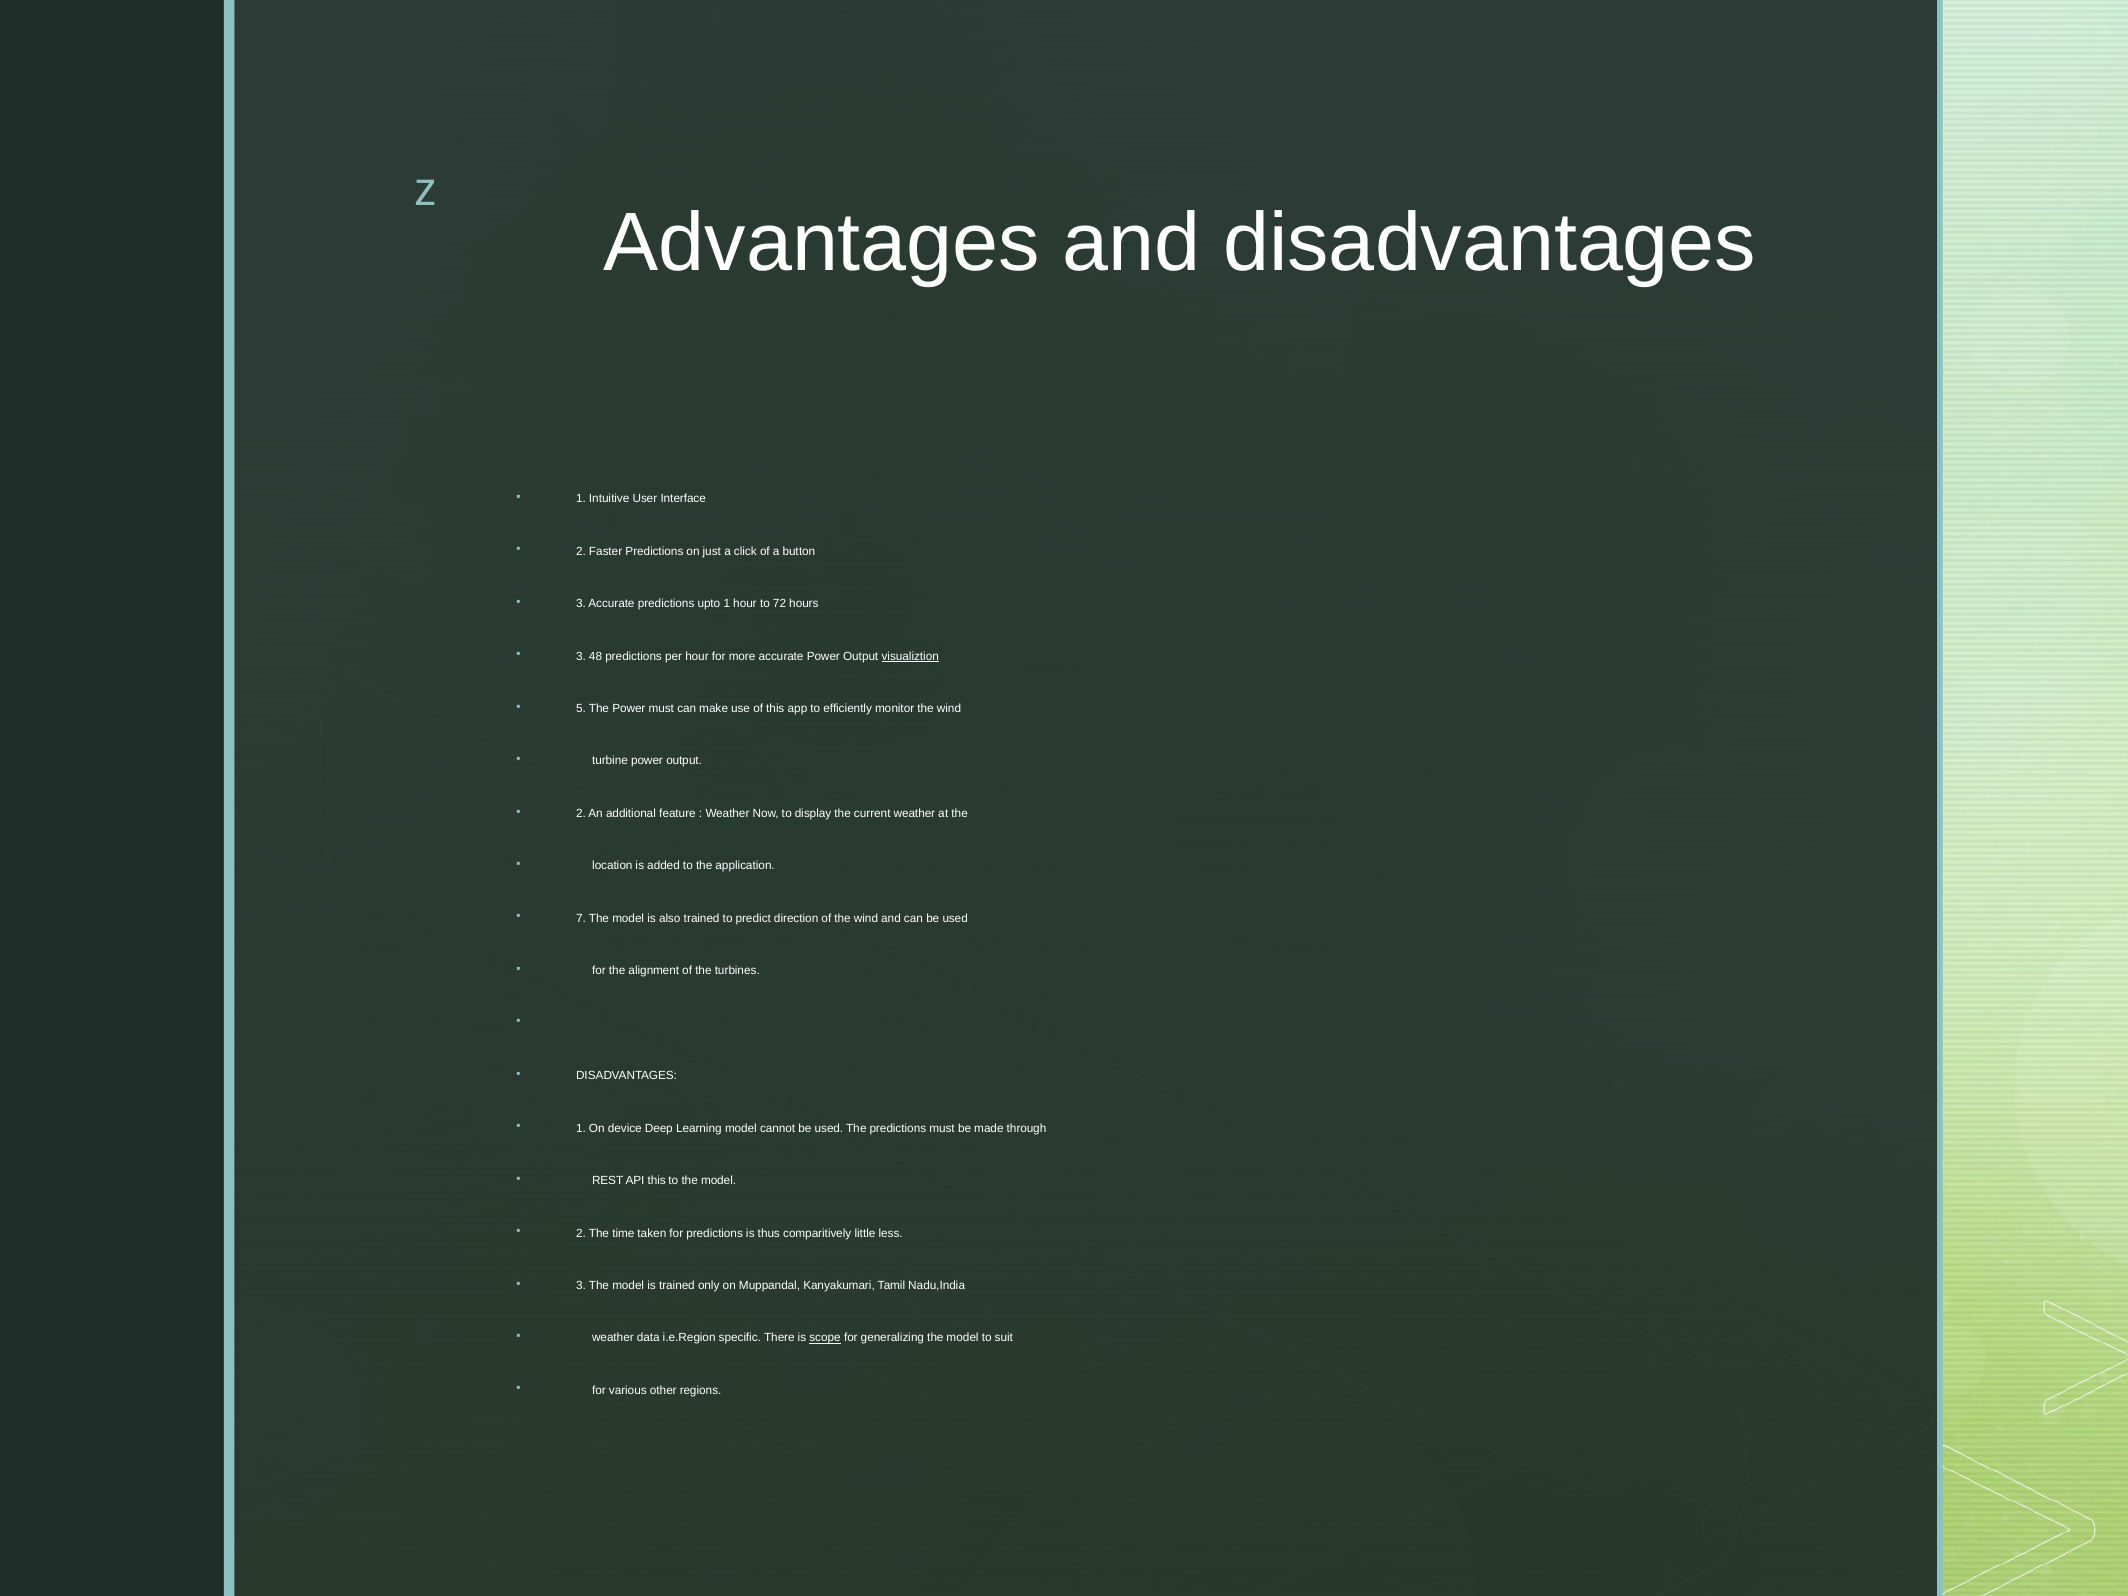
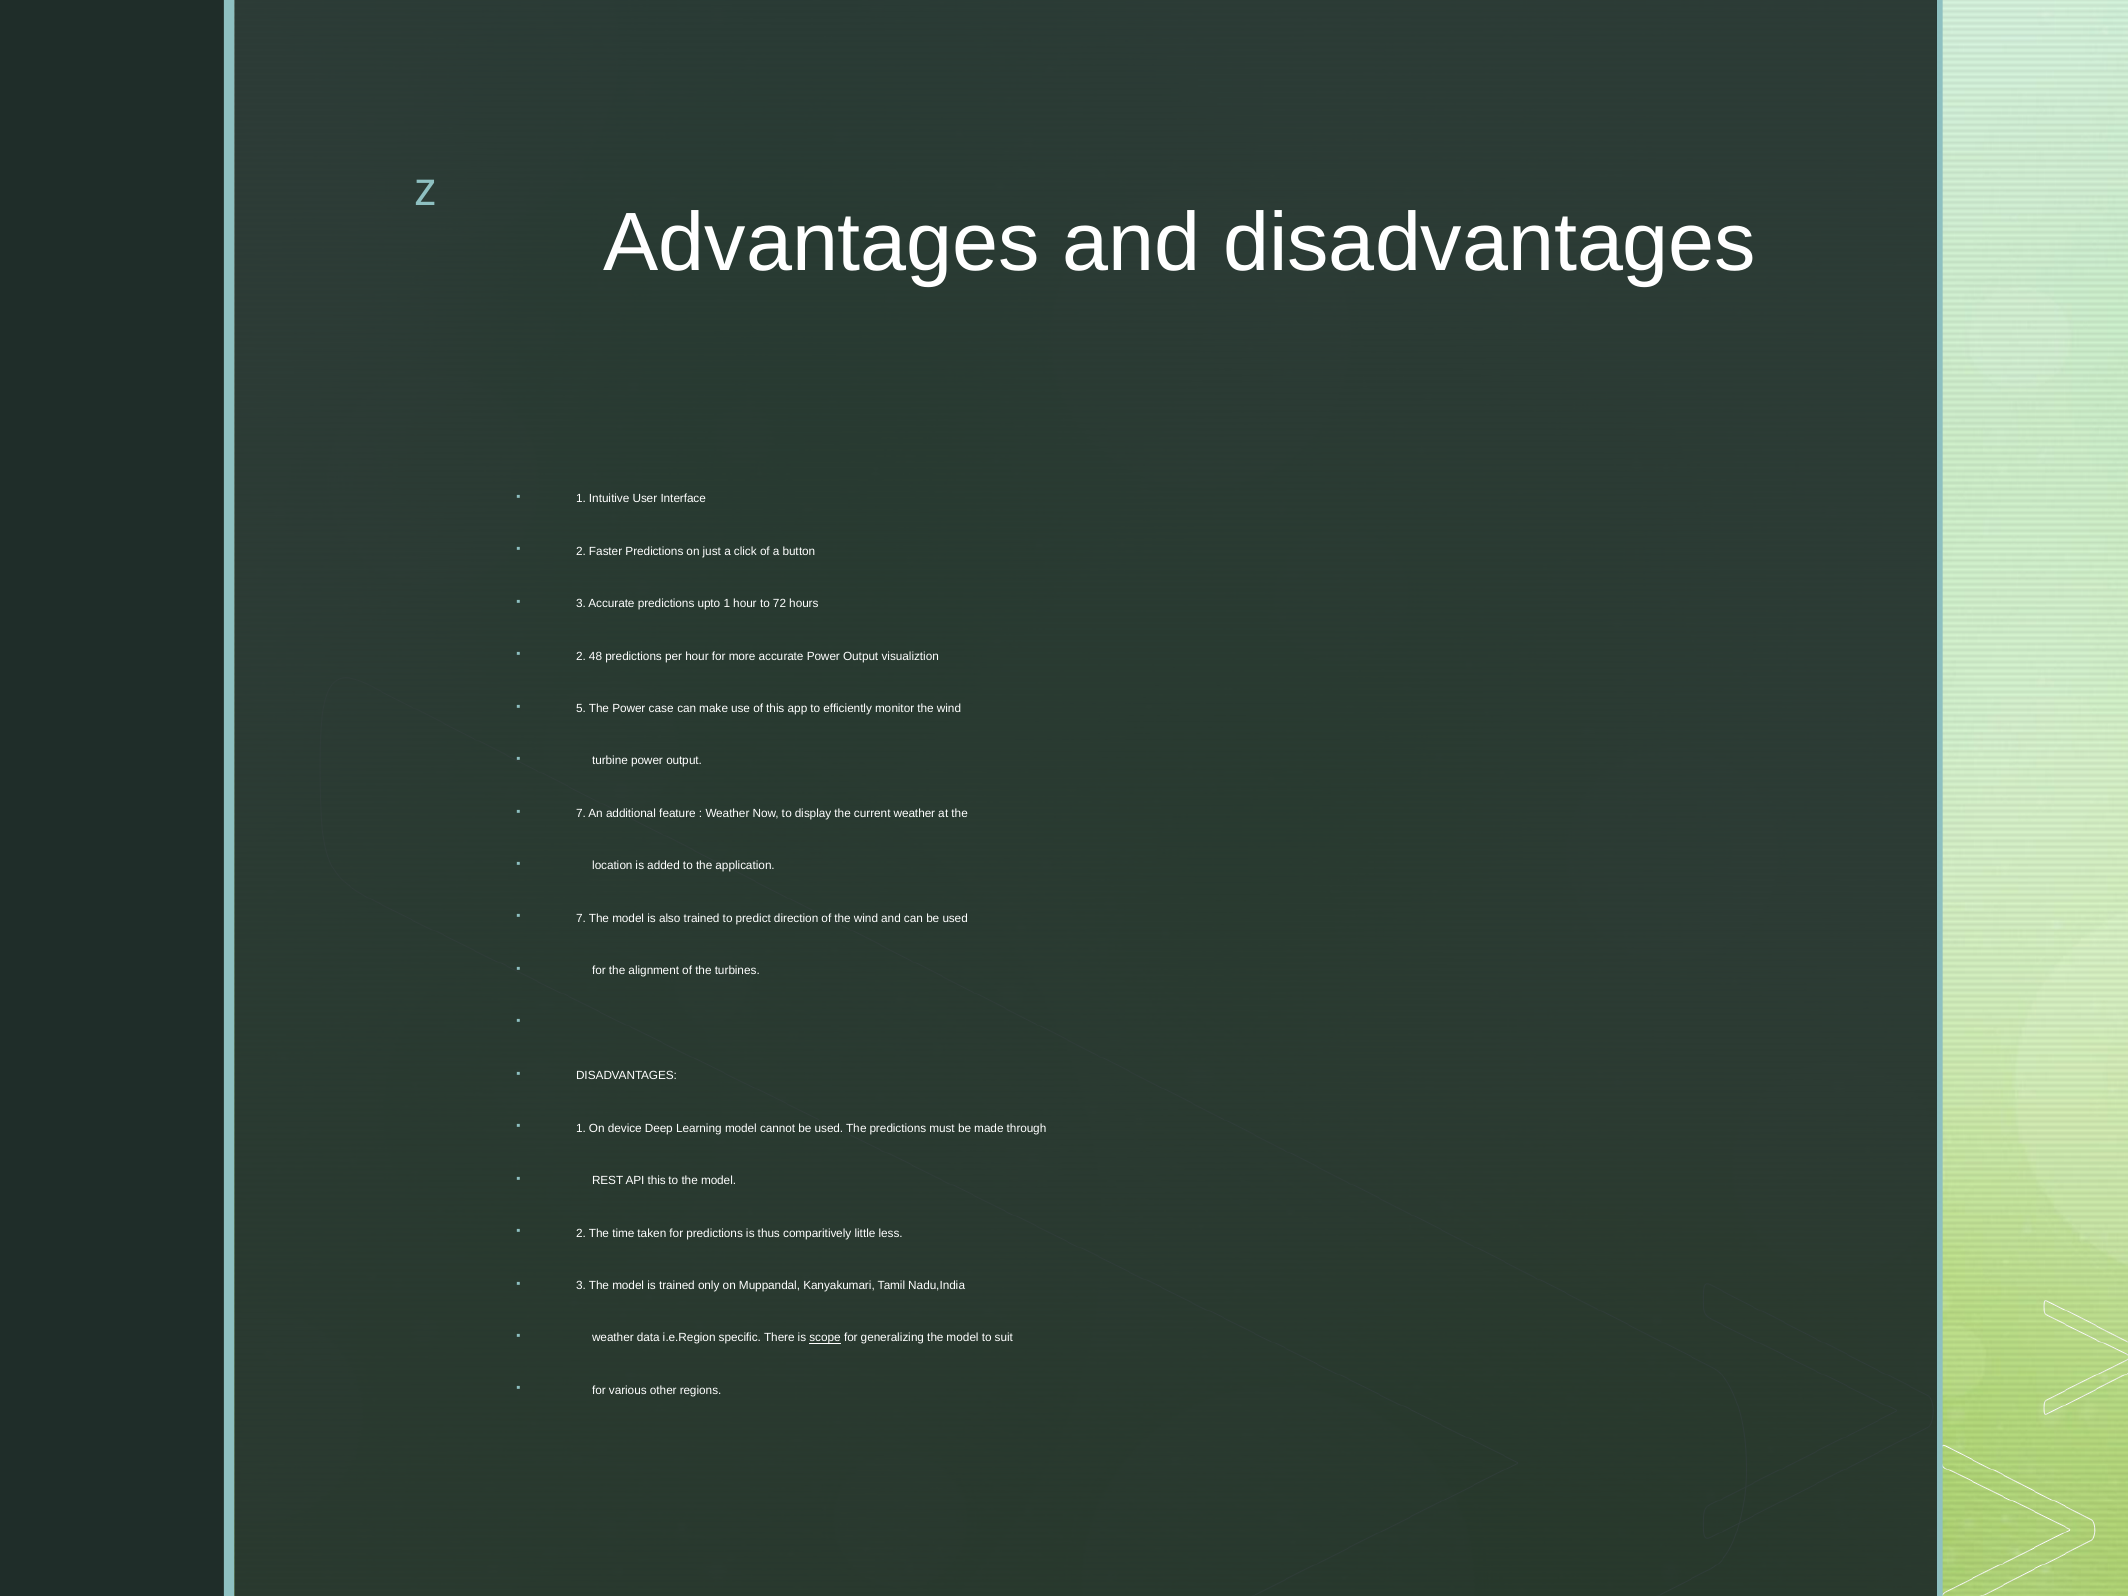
3 at (581, 656): 3 -> 2
visualiztion underline: present -> none
Power must: must -> case
2 at (581, 814): 2 -> 7
